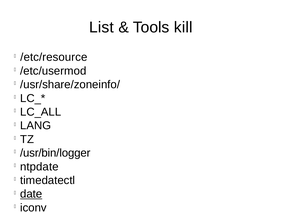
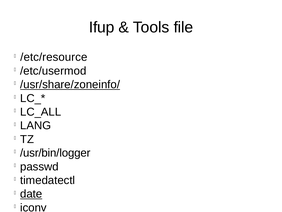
List: List -> Ifup
kill: kill -> file
/usr/share/zoneinfo/ underline: none -> present
ntpdate: ntpdate -> passwd
